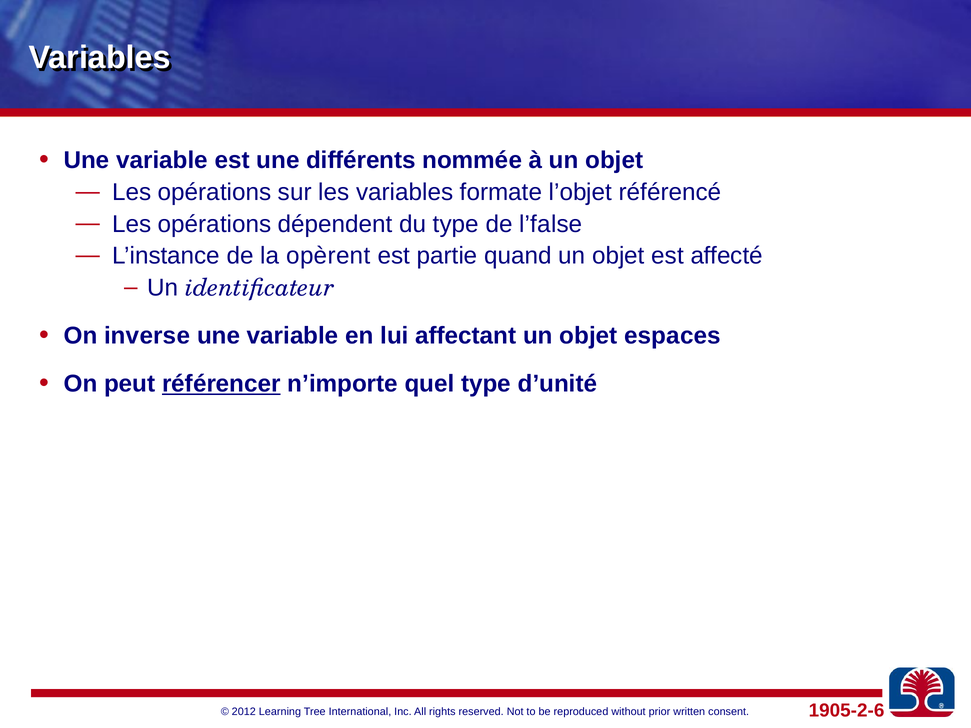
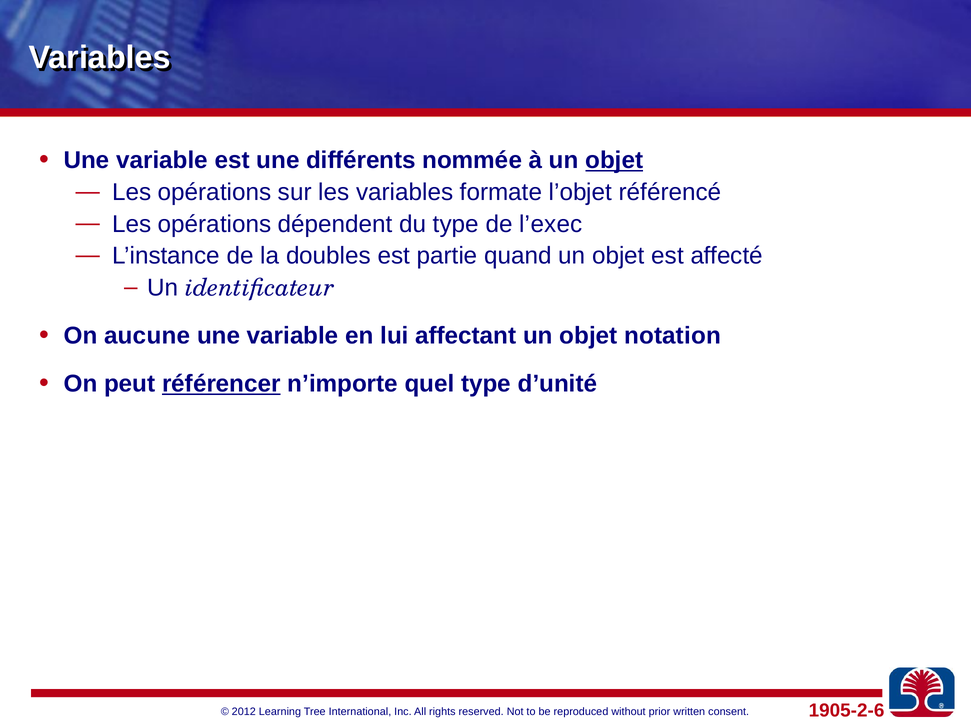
objet at (614, 161) underline: none -> present
l’false: l’false -> l’exec
opèrent: opèrent -> doubles
inverse: inverse -> aucune
espaces: espaces -> notation
